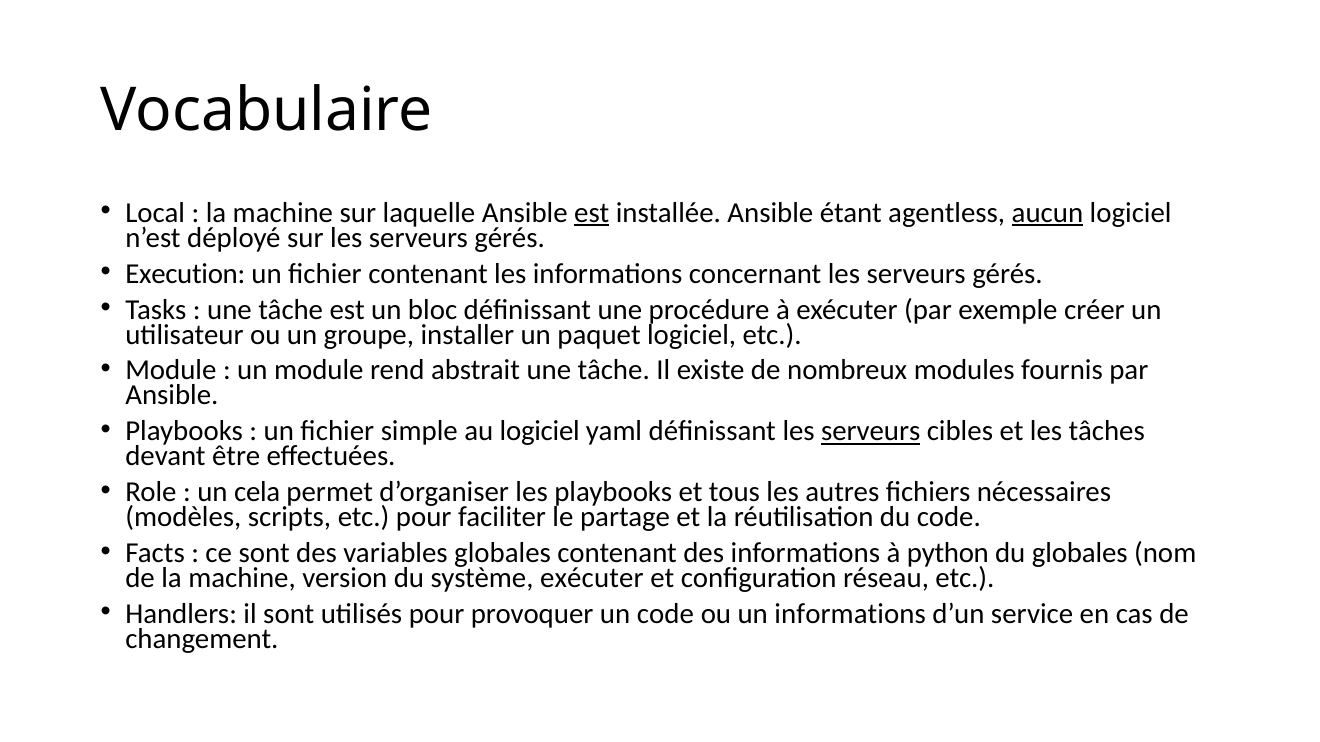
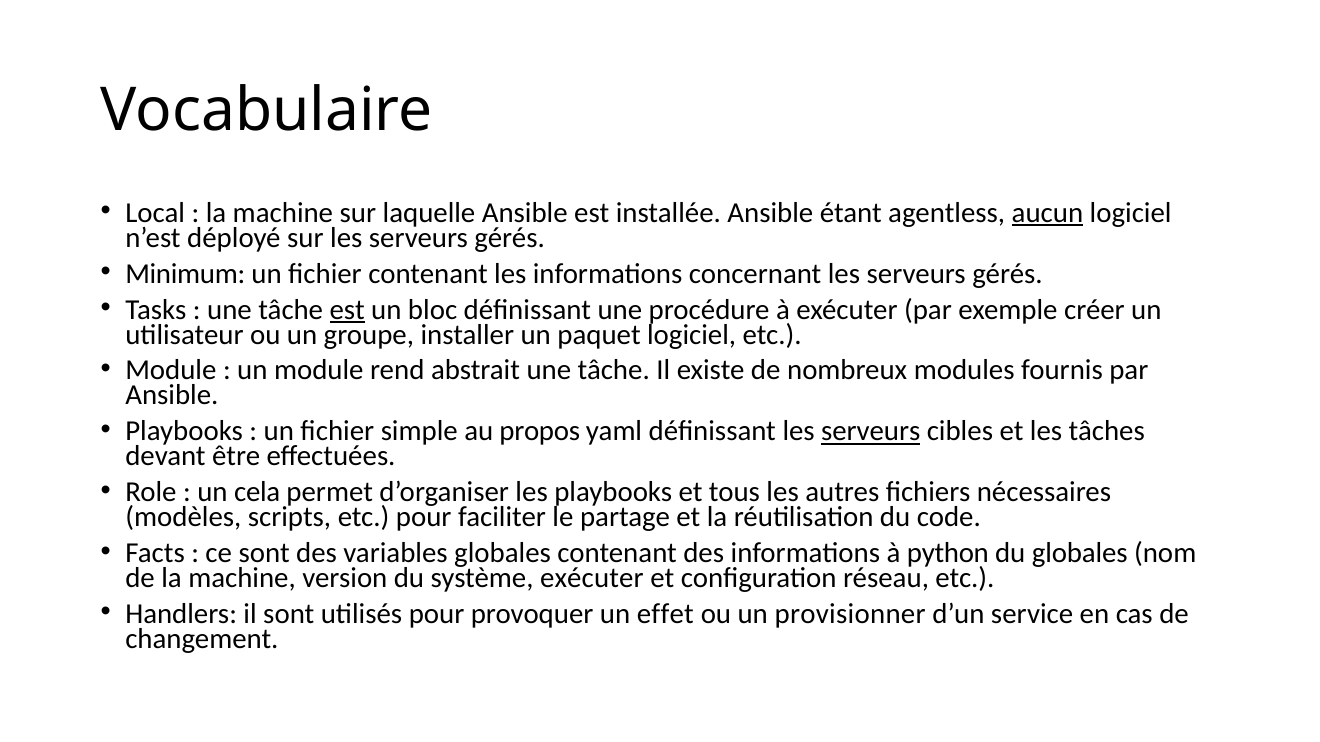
est at (592, 213) underline: present -> none
Execution: Execution -> Minimum
est at (347, 310) underline: none -> present
au logiciel: logiciel -> propos
un code: code -> effet
un informations: informations -> provisionner
